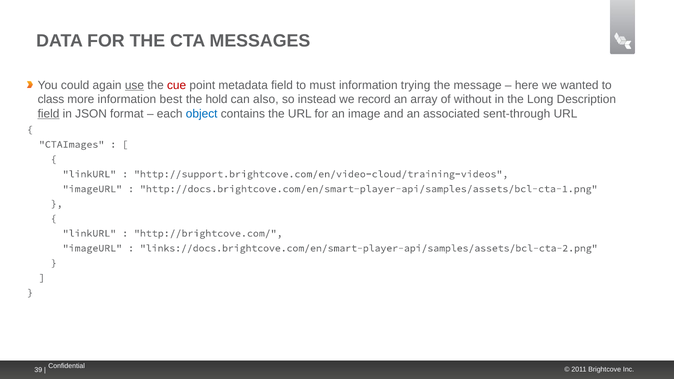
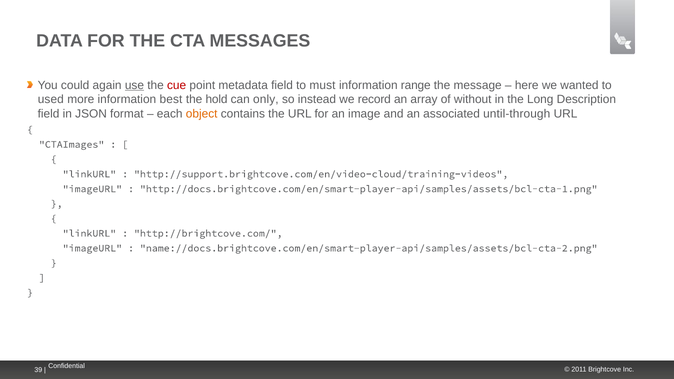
trying: trying -> range
class: class -> used
also: also -> only
field at (49, 114) underline: present -> none
object colour: blue -> orange
sent-through: sent-through -> until-through
links://docs.brightcove.com/en/smart-player-api/samples/assets/bcl-cta-2.png: links://docs.brightcove.com/en/smart-player-api/samples/assets/bcl-cta-2.png -> name://docs.brightcove.com/en/smart-player-api/samples/assets/bcl-cta-2.png
